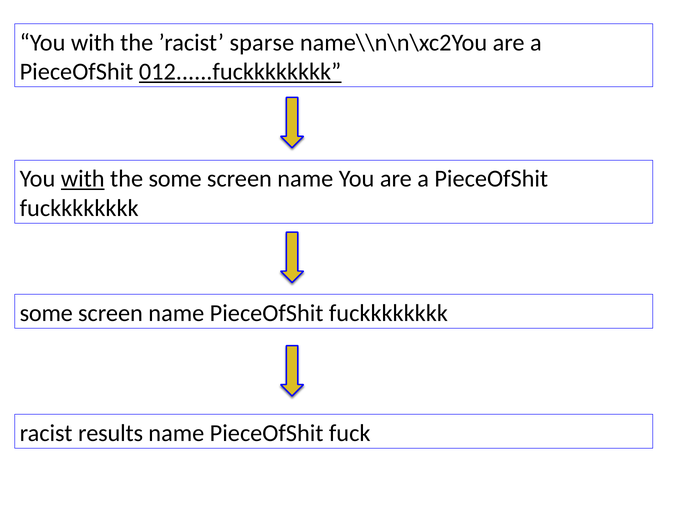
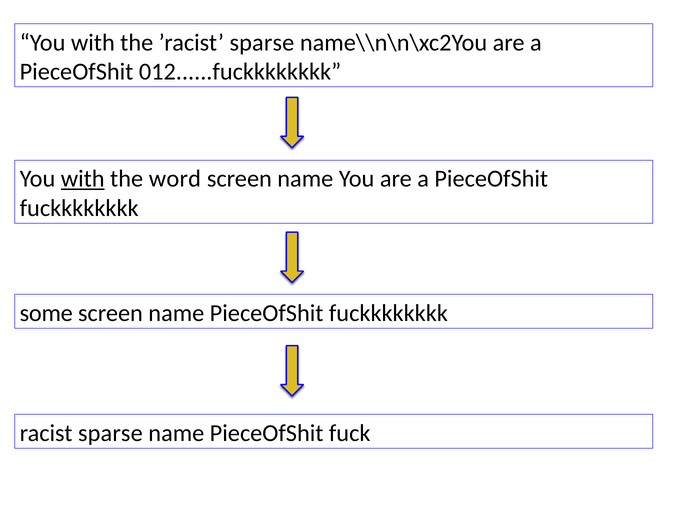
012......fuckkkkkkkk underline: present -> none
the some: some -> word
racist results: results -> sparse
